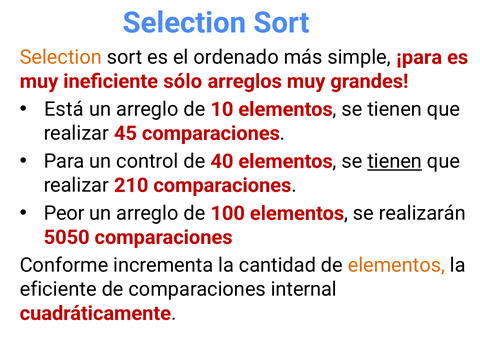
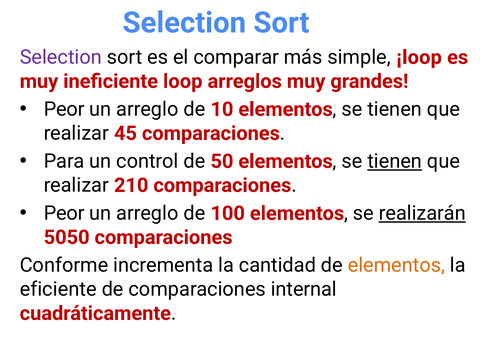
Selection at (61, 57) colour: orange -> purple
ordenado: ordenado -> comparar
¡para: ¡para -> ¡loop
sólo: sólo -> loop
Está at (64, 109): Está -> Peor
40: 40 -> 50
realizarán underline: none -> present
